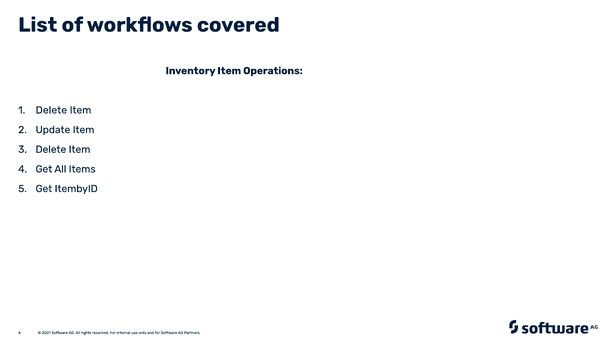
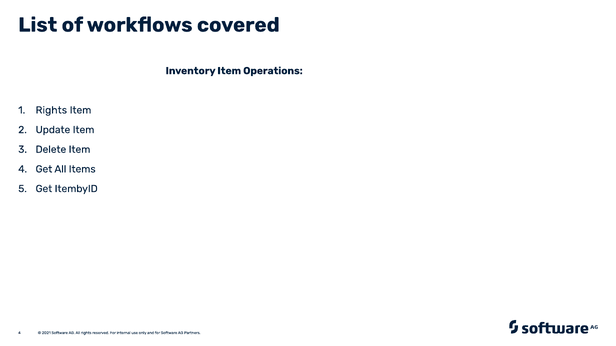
Delete at (51, 110): Delete -> Rights
